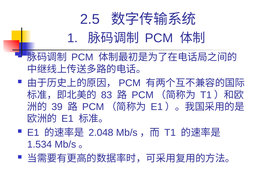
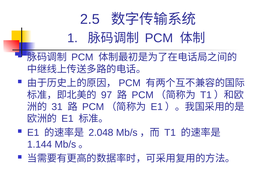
83: 83 -> 97
39: 39 -> 31
1.534: 1.534 -> 1.144
